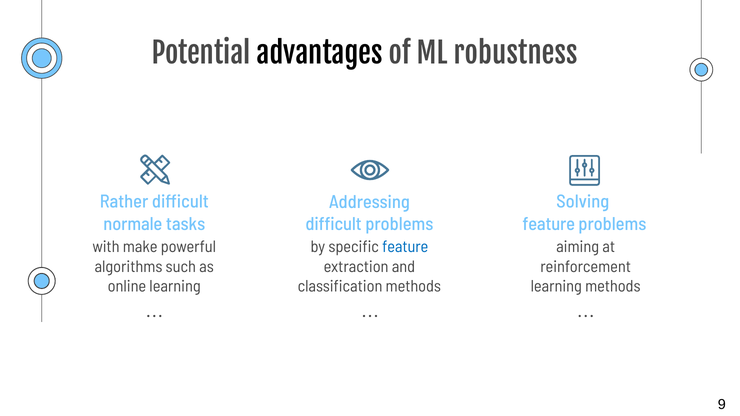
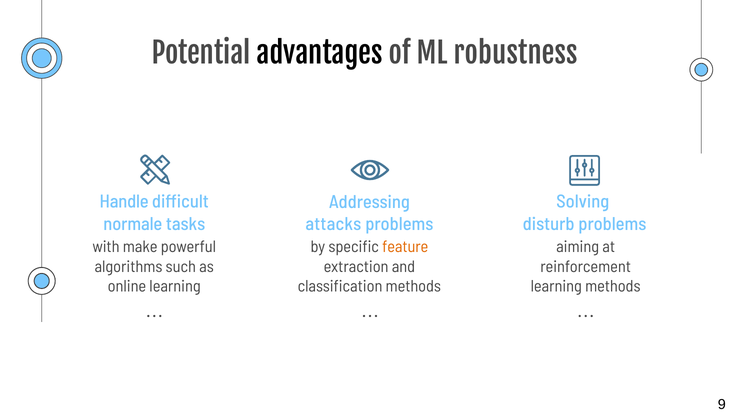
Rather: Rather -> Handle
feature at (549, 224): feature -> disturb
difficult at (334, 225): difficult -> attacks
feature at (405, 247) colour: blue -> orange
